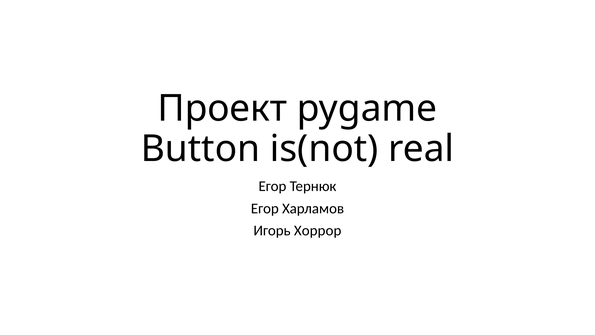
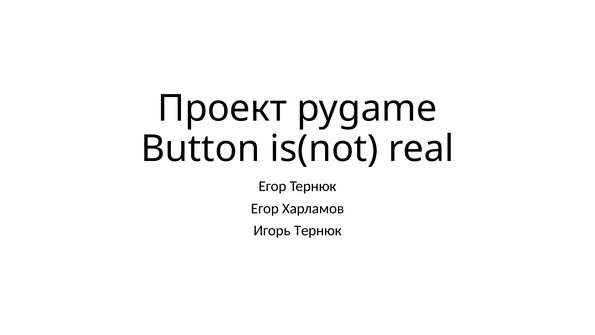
Игорь Хоррор: Хоррор -> Тернюк
